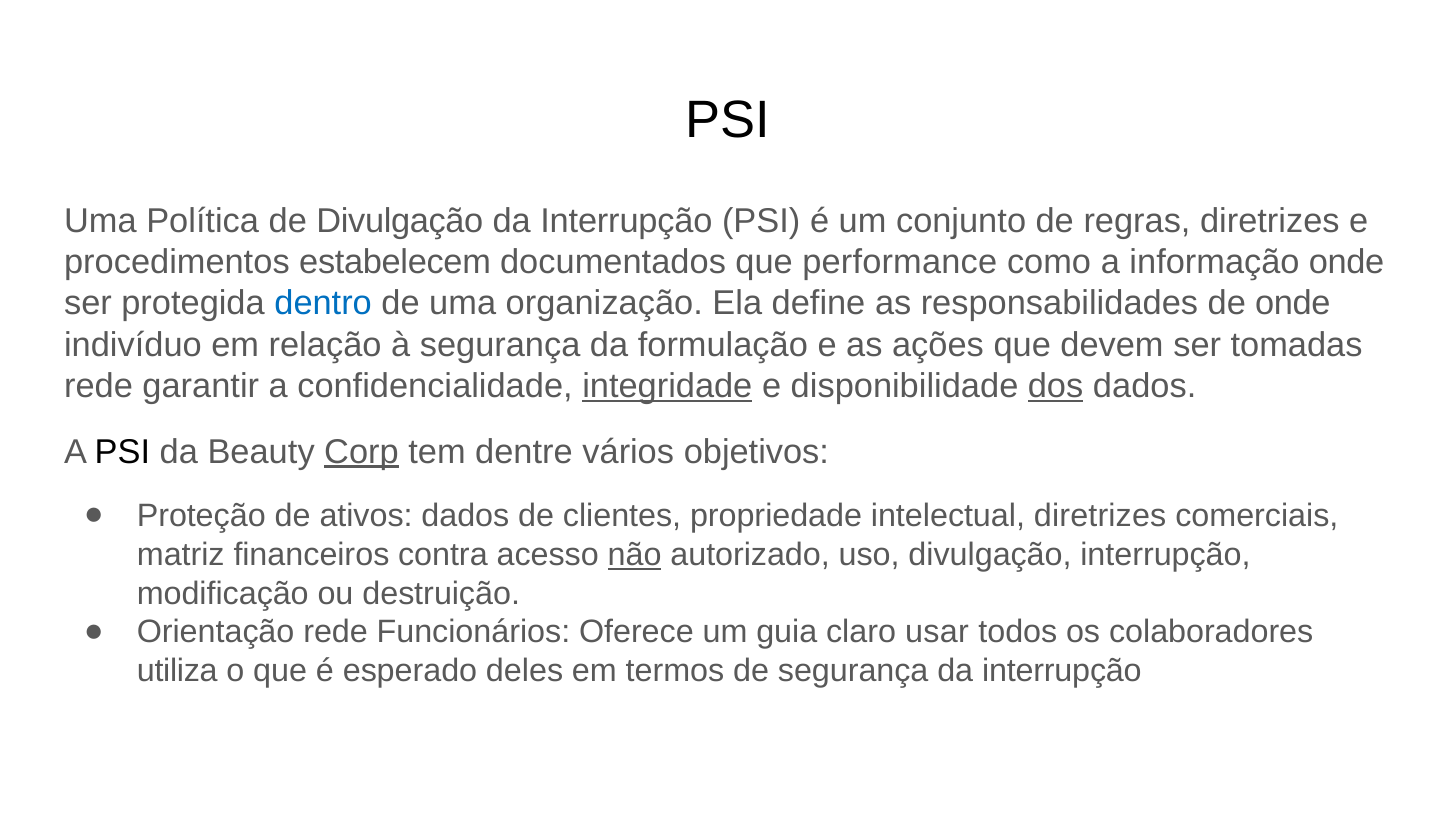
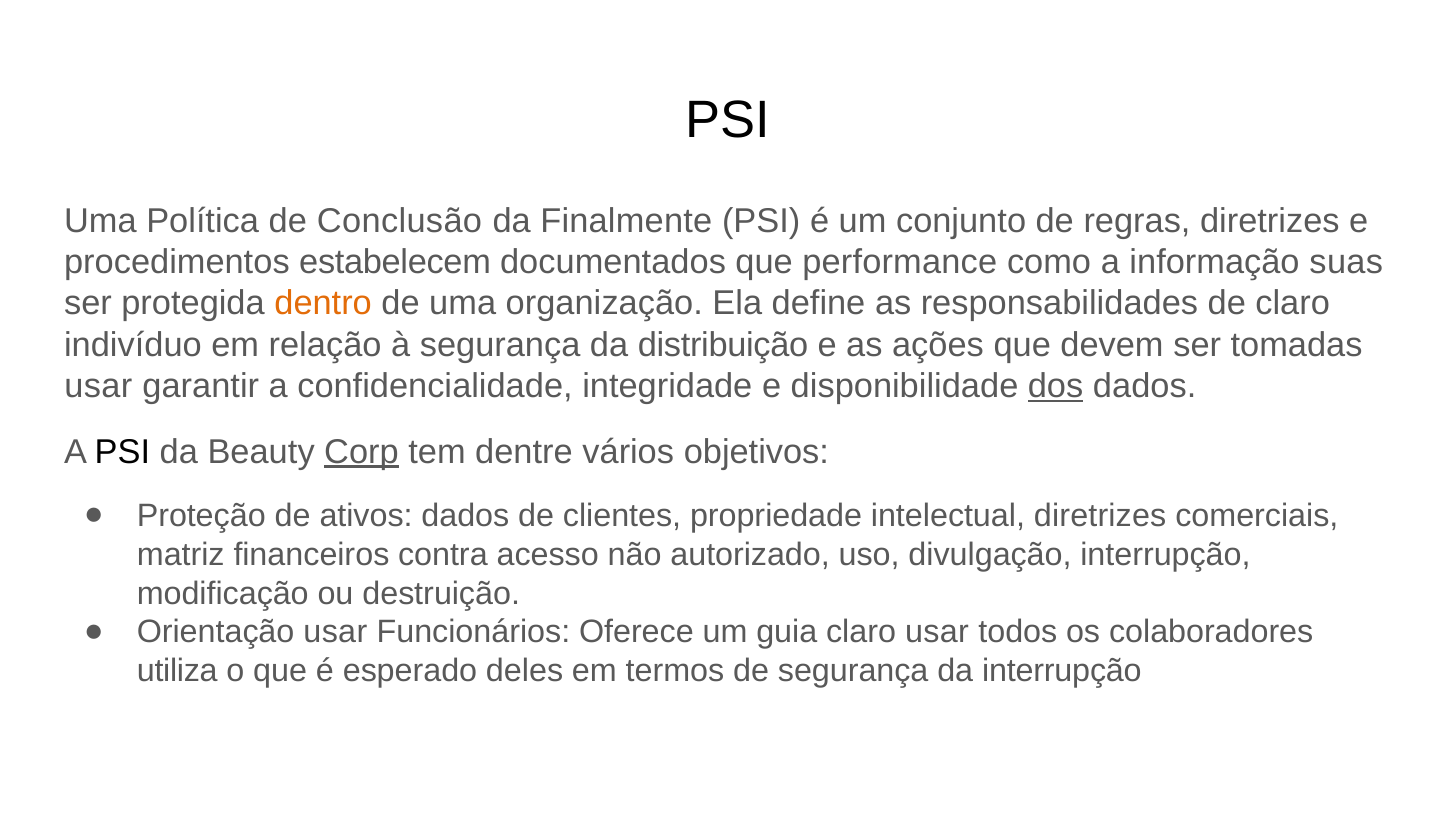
de Divulgação: Divulgação -> Conclusão
Interrupção at (626, 221): Interrupção -> Finalmente
informação onde: onde -> suas
dentro colour: blue -> orange
de onde: onde -> claro
formulação: formulação -> distribuição
rede at (99, 386): rede -> usar
integridade underline: present -> none
não underline: present -> none
Orientação rede: rede -> usar
